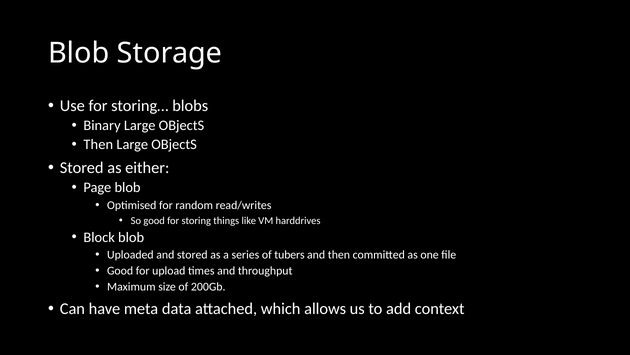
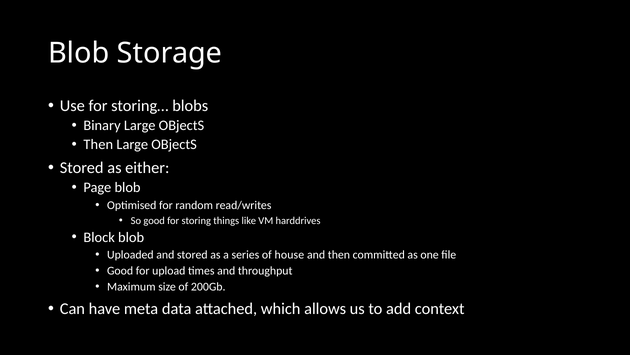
tubers: tubers -> house
